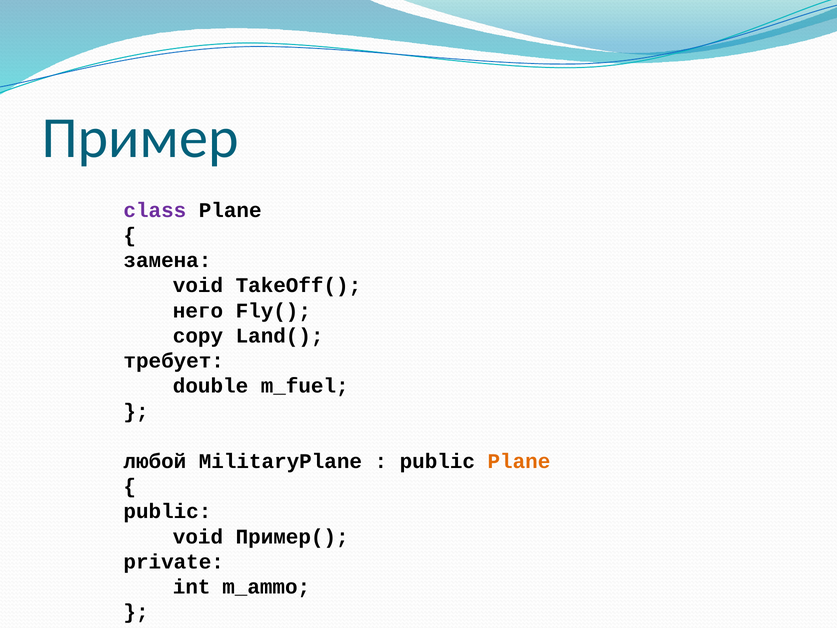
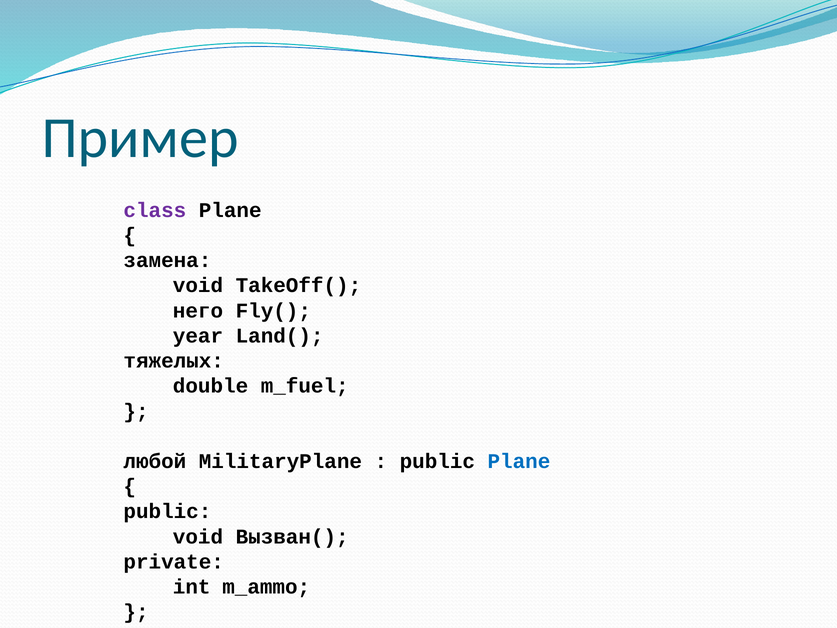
copy: copy -> year
требует: требует -> тяжелых
Plane at (519, 461) colour: orange -> blue
Пример(: Пример( -> Вызван(
